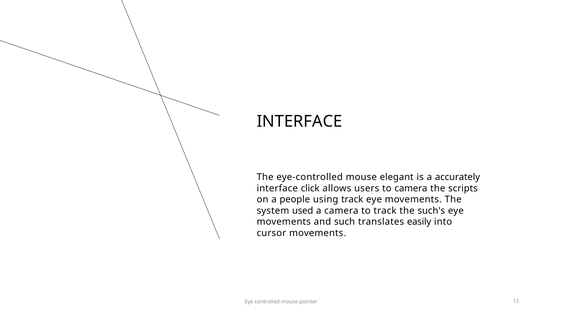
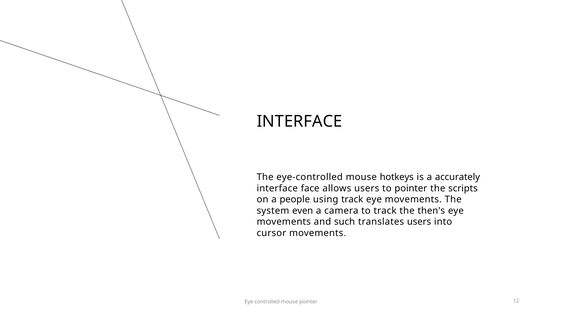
elegant: elegant -> hotkeys
click: click -> face
to camera: camera -> pointer
used: used -> even
such's: such's -> then's
translates easily: easily -> users
